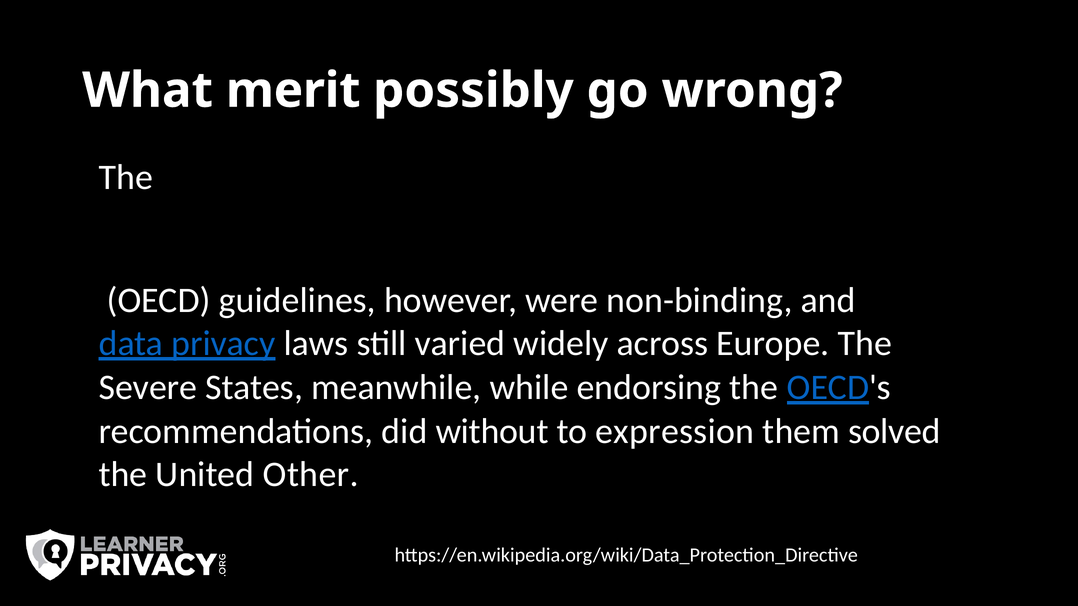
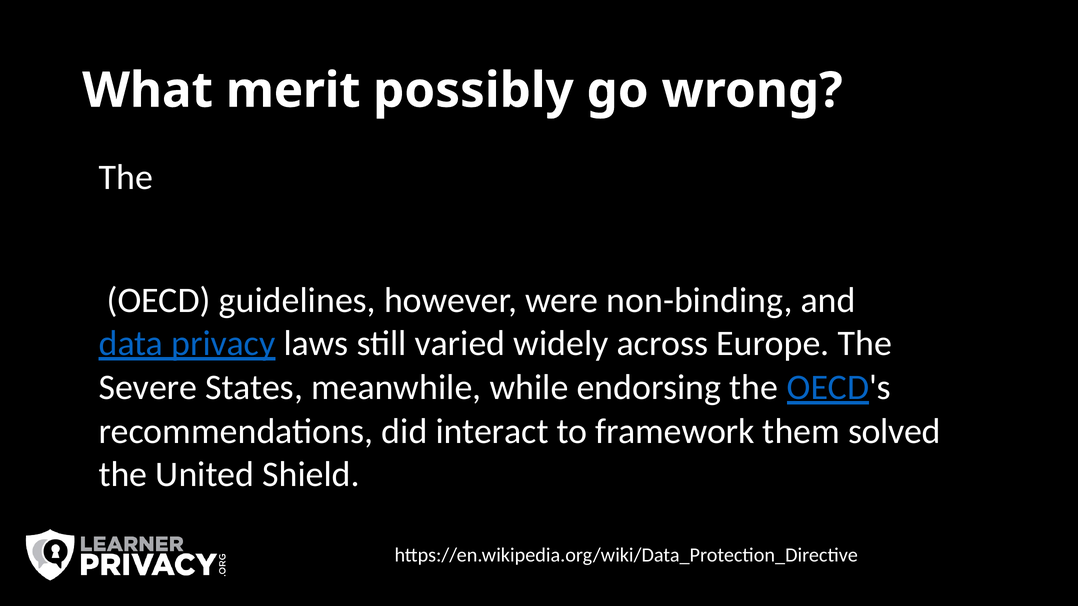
without: without -> interact
expression: expression -> framework
Other: Other -> Shield
